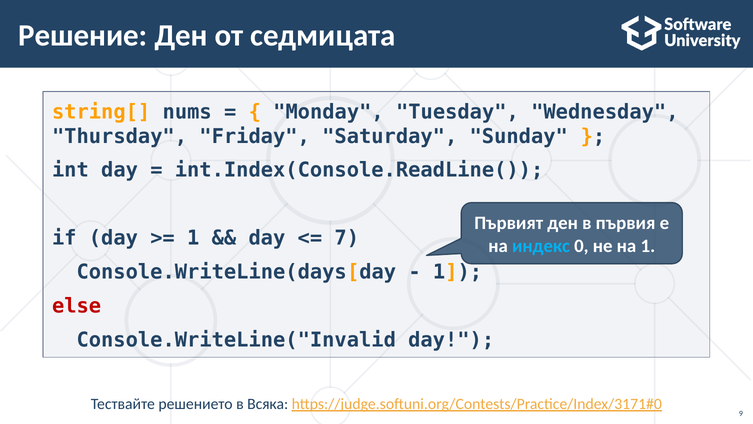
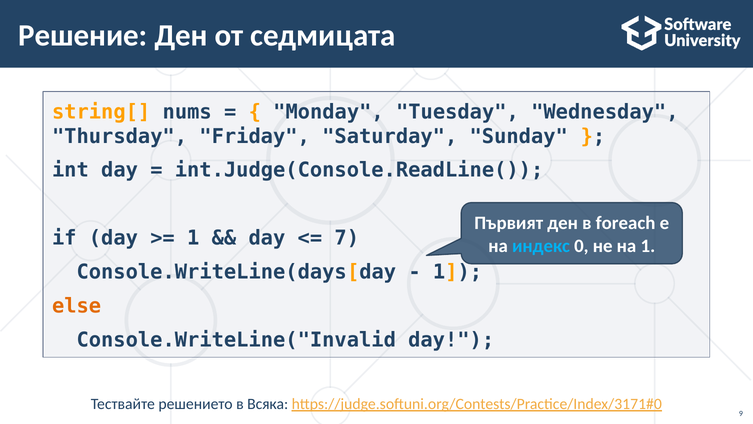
int.Index(Console.ReadLine(: int.Index(Console.ReadLine( -> int.Judge(Console.ReadLine(
първия: първия -> foreach
else colour: red -> orange
